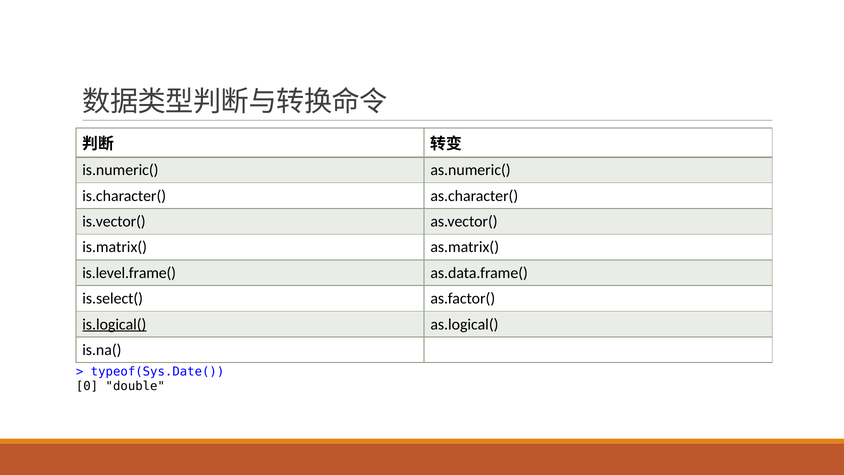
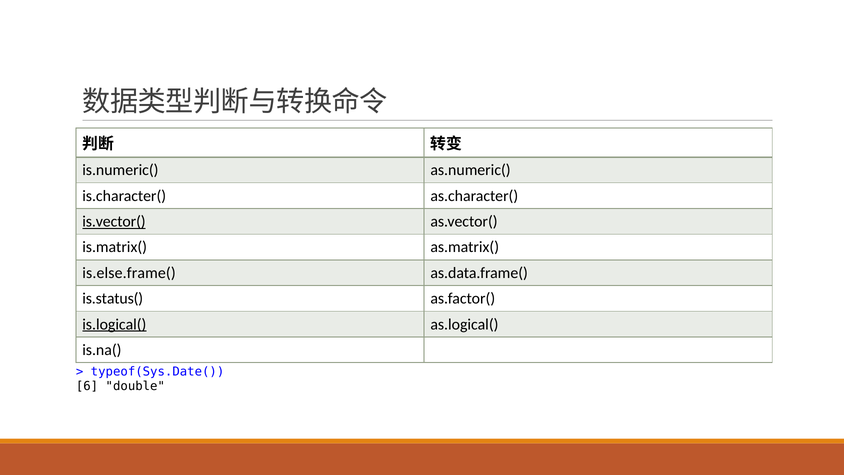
is.vector( underline: none -> present
is.level.frame(: is.level.frame( -> is.else.frame(
is.select(: is.select( -> is.status(
0: 0 -> 6
